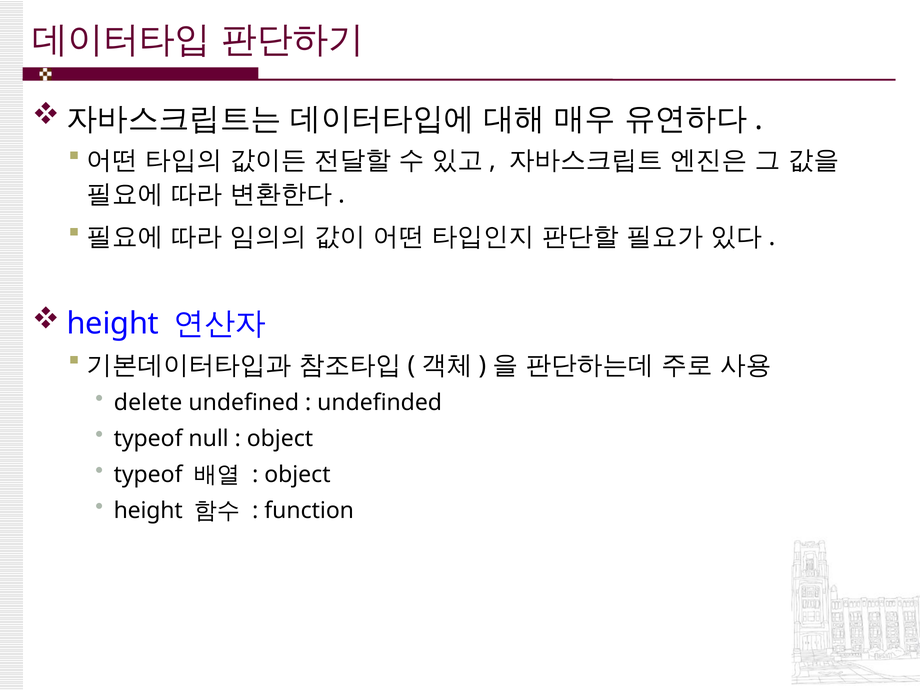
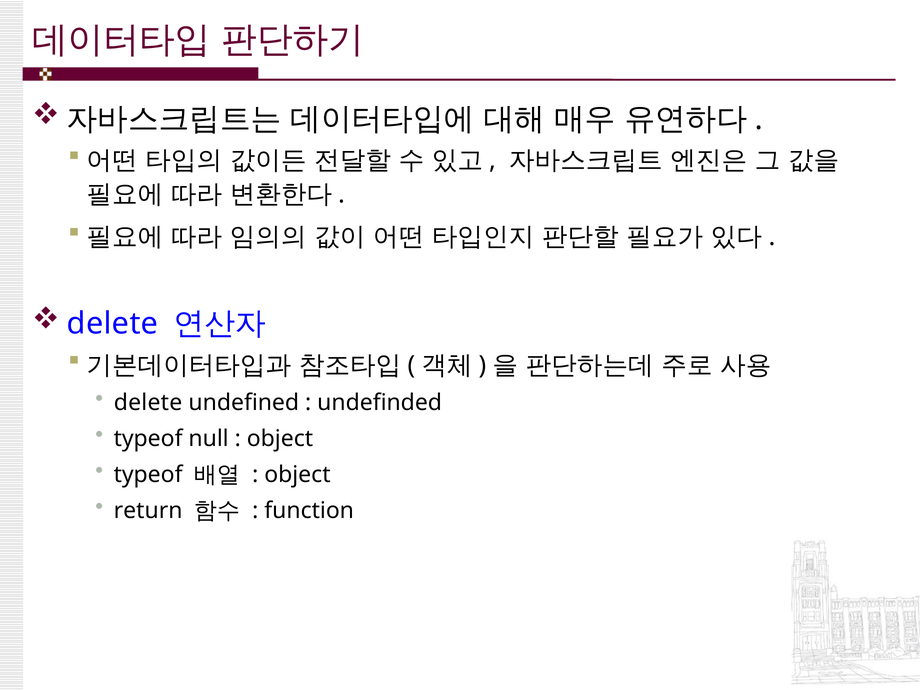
height at (113, 324): height -> delete
height at (148, 511): height -> return
